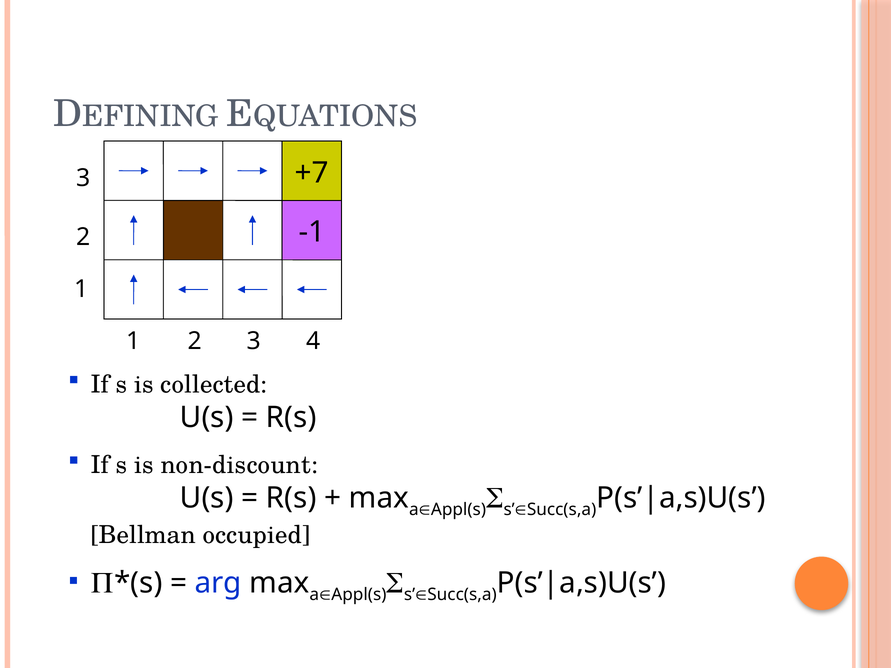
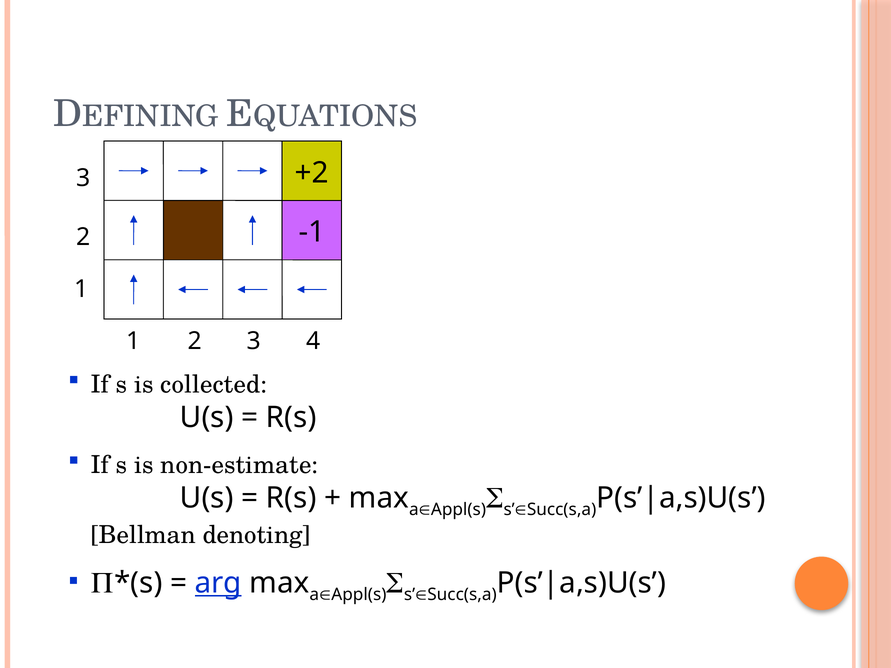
+7: +7 -> +2
non-discount: non-discount -> non-estimate
occupied: occupied -> denoting
arg underline: none -> present
